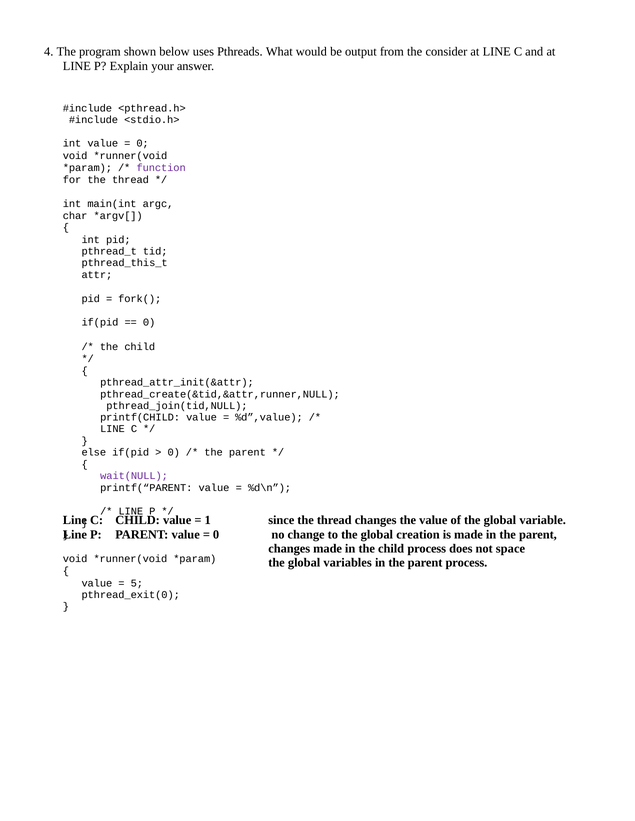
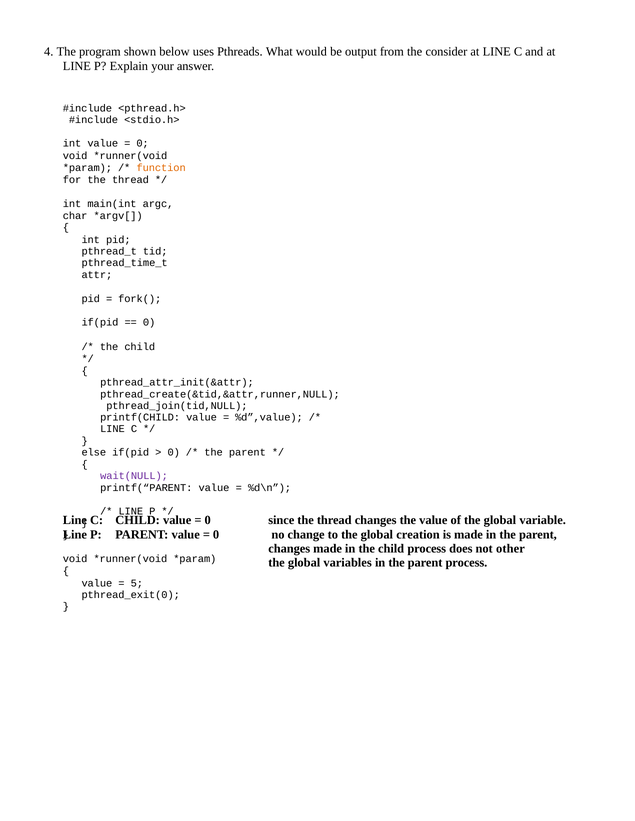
function colour: purple -> orange
pthread_this_t: pthread_this_t -> pthread_time_t
1 at (208, 521): 1 -> 0
space: space -> other
